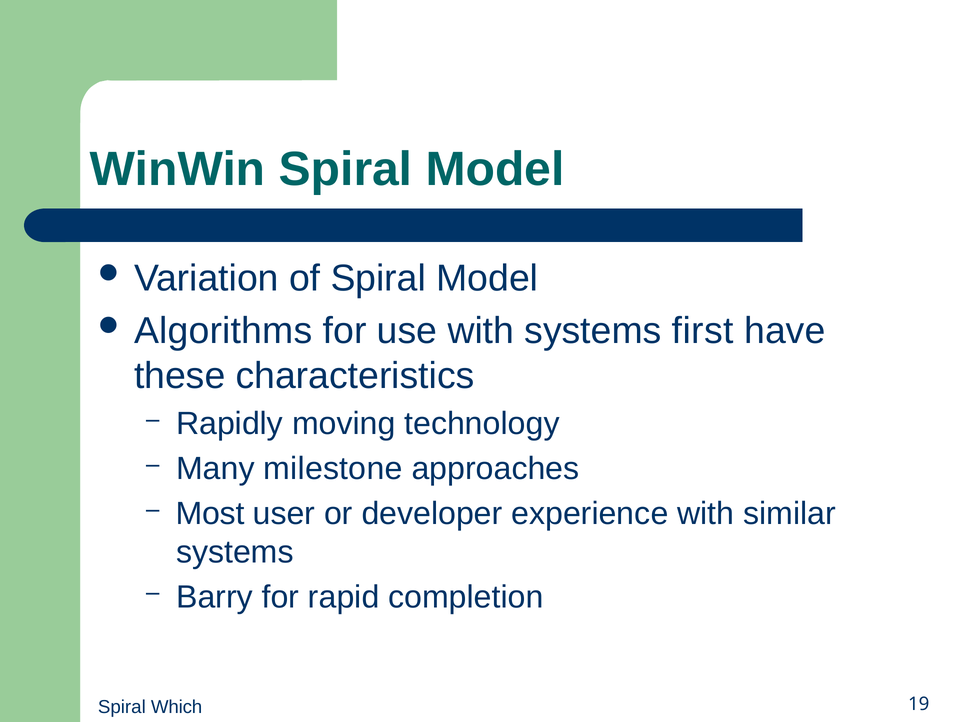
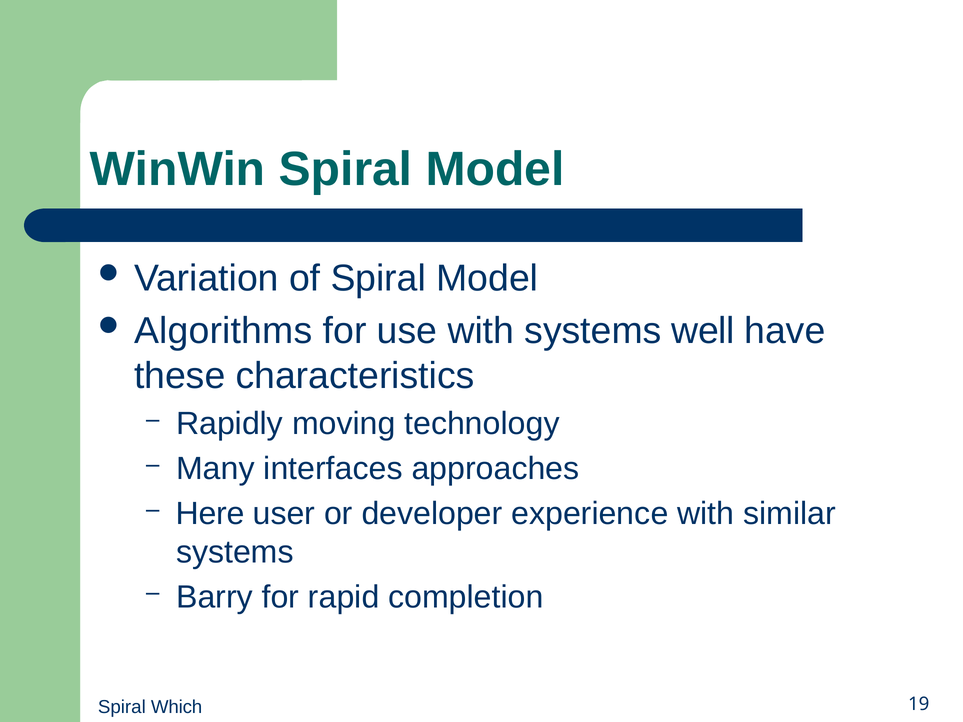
first: first -> well
milestone: milestone -> interfaces
Most: Most -> Here
